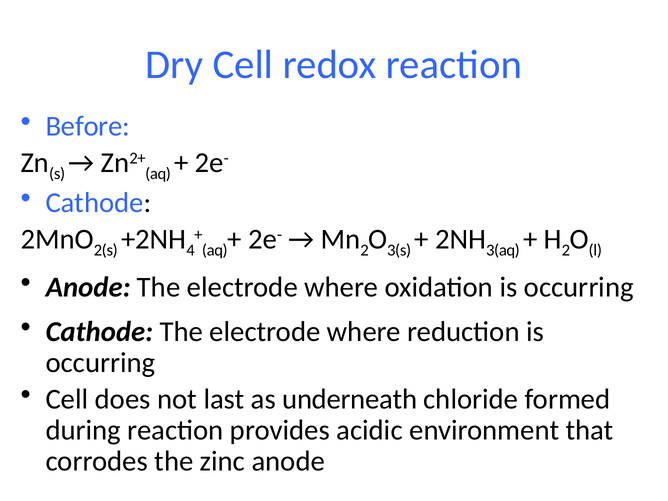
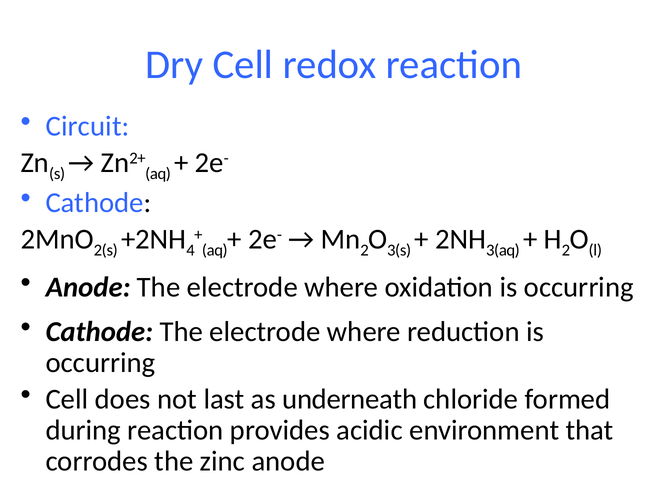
Before: Before -> Circuit
